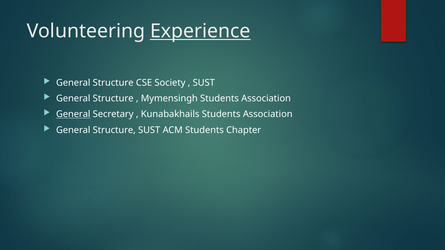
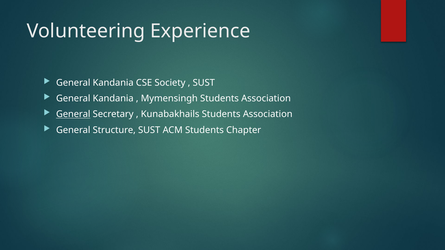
Experience underline: present -> none
Structure at (113, 83): Structure -> Kandania
Structure at (113, 99): Structure -> Kandania
